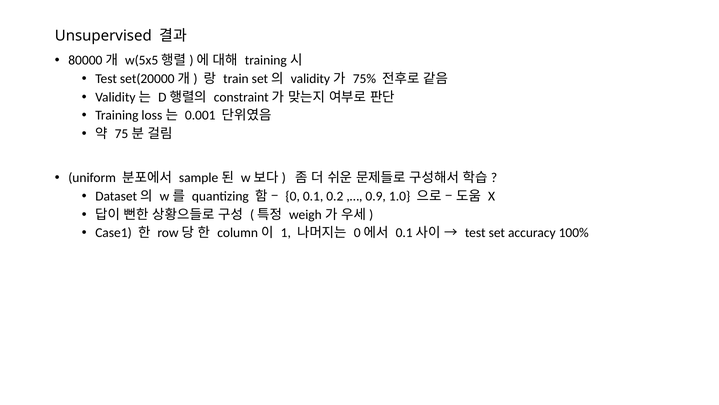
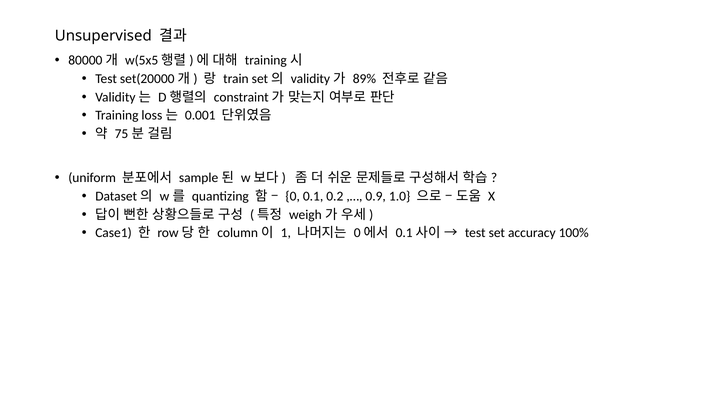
75%: 75% -> 89%
